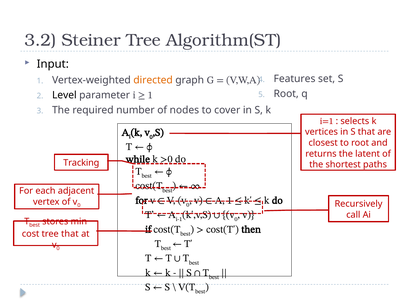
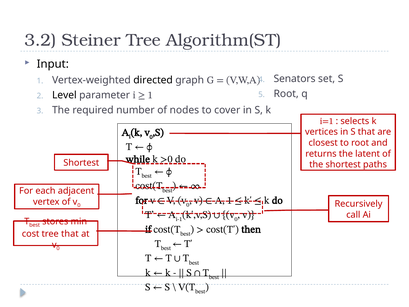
Features: Features -> Senators
directed colour: orange -> black
Tracking at (81, 163): Tracking -> Shortest
